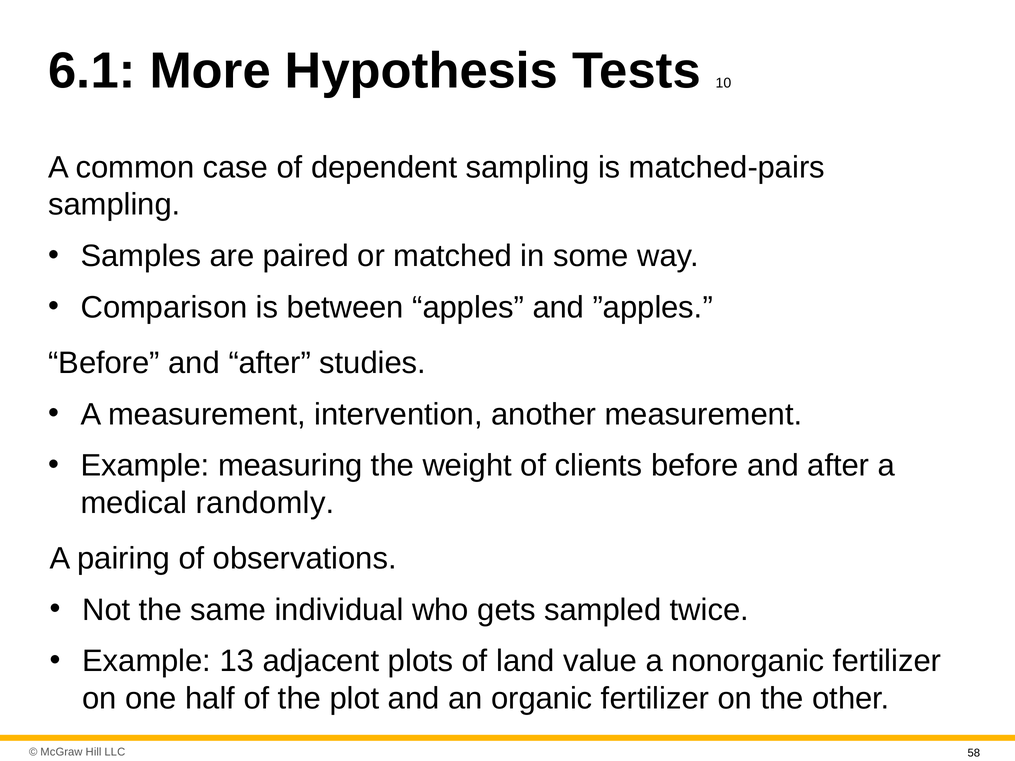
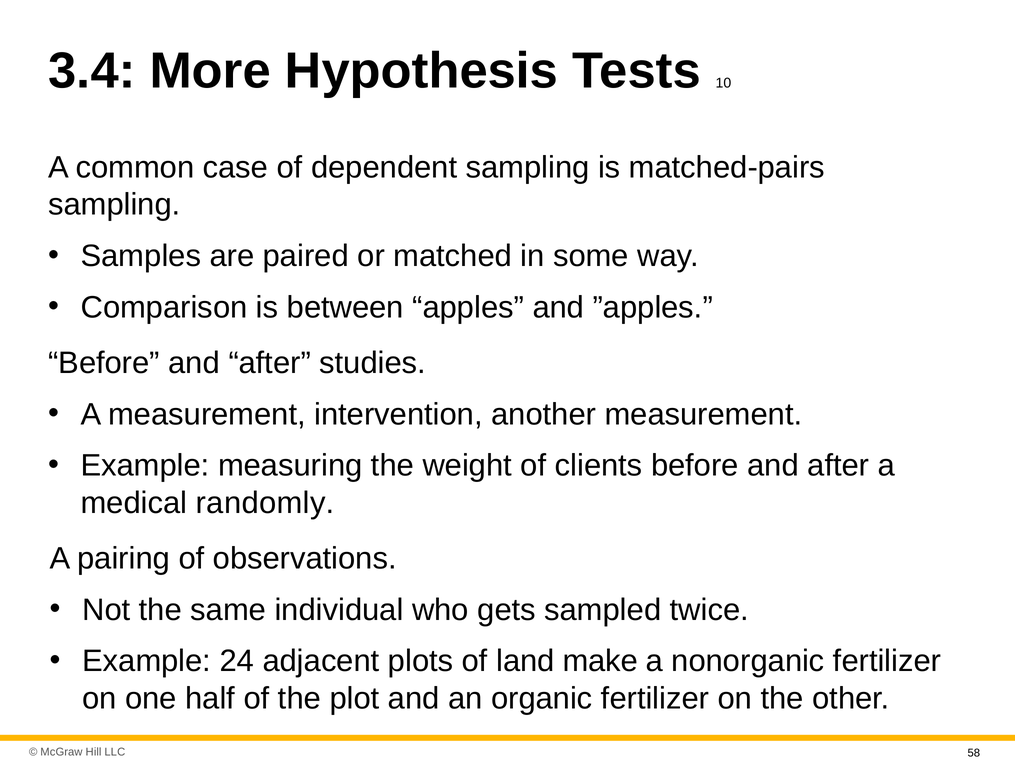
6.1: 6.1 -> 3.4
13: 13 -> 24
value: value -> make
